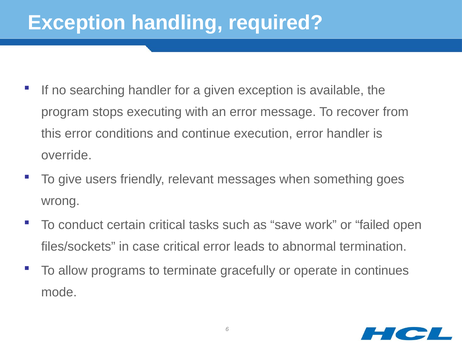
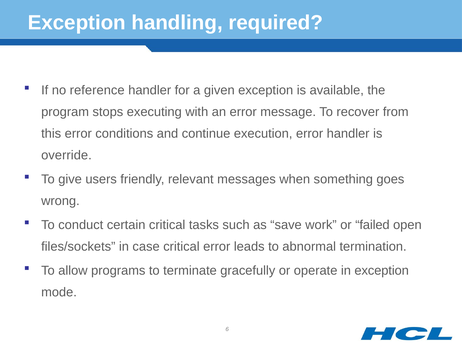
searching: searching -> reference
in continues: continues -> exception
